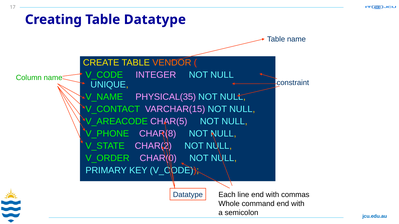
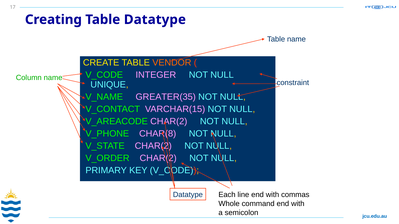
PHYSICAL(35: PHYSICAL(35 -> GREATER(35
V_AREACODE CHAR(5: CHAR(5 -> CHAR(2
V_ORDER CHAR(0: CHAR(0 -> CHAR(2
